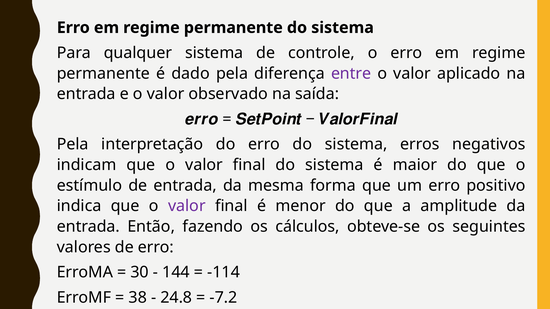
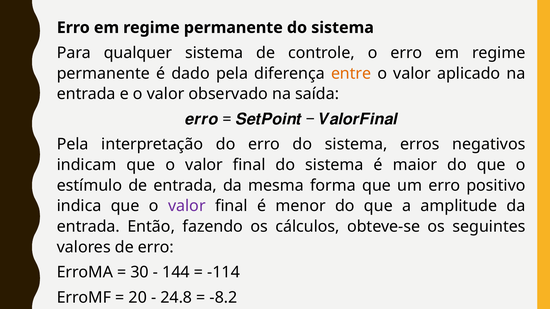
entre colour: purple -> orange
38: 38 -> 20
-7.2: -7.2 -> -8.2
